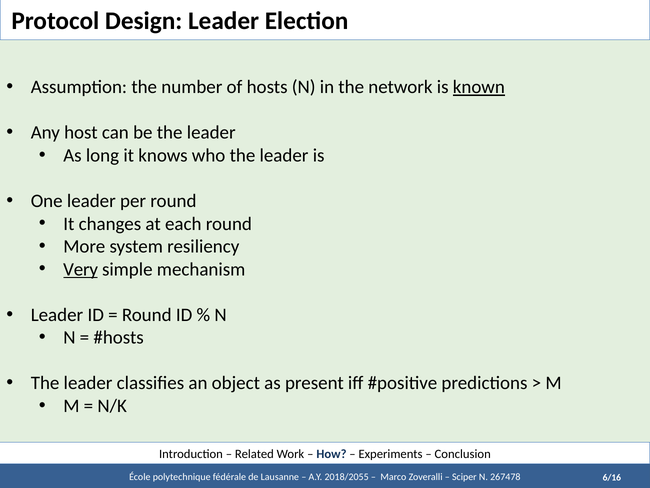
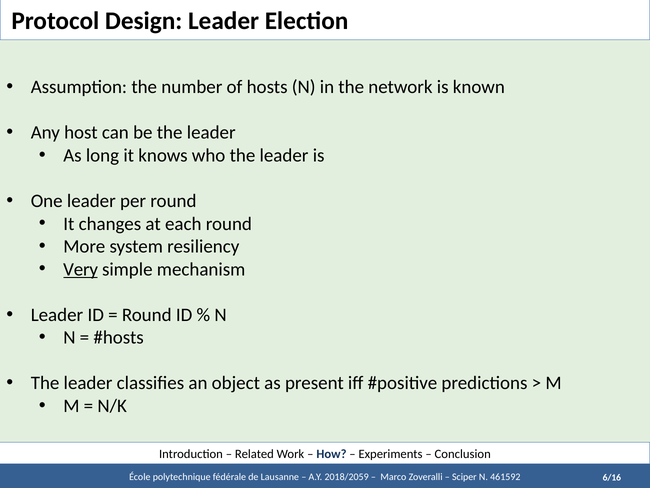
known underline: present -> none
2018/2055: 2018/2055 -> 2018/2059
267478: 267478 -> 461592
